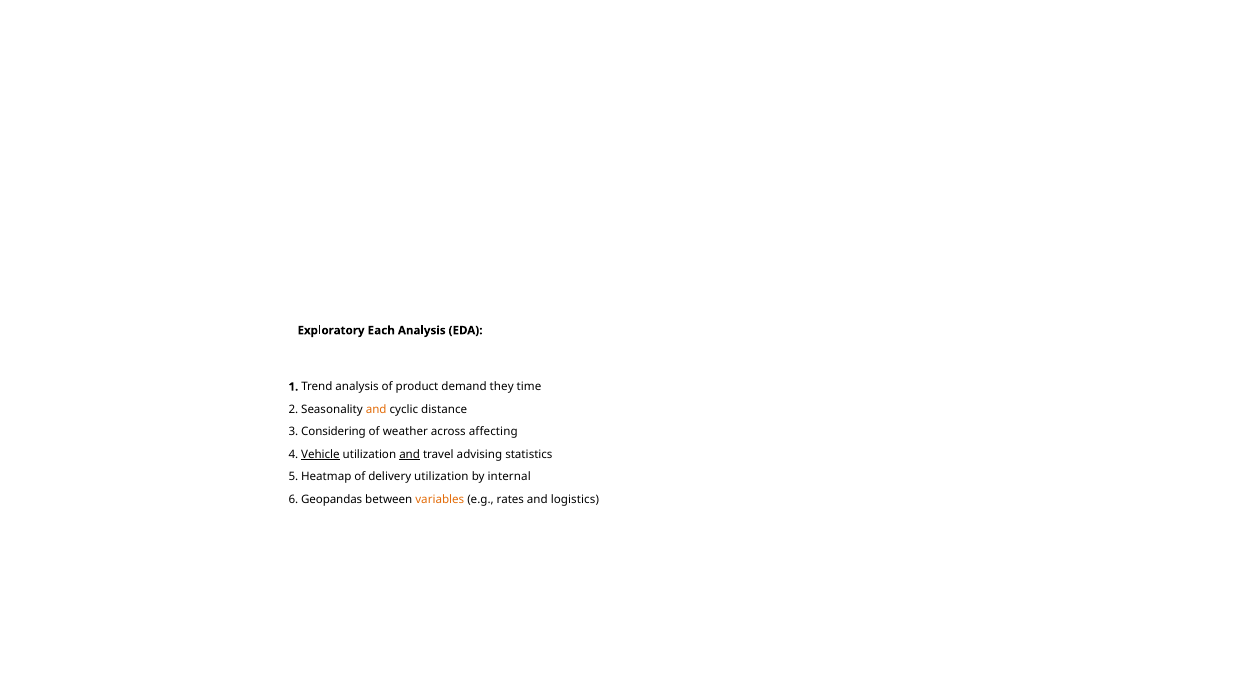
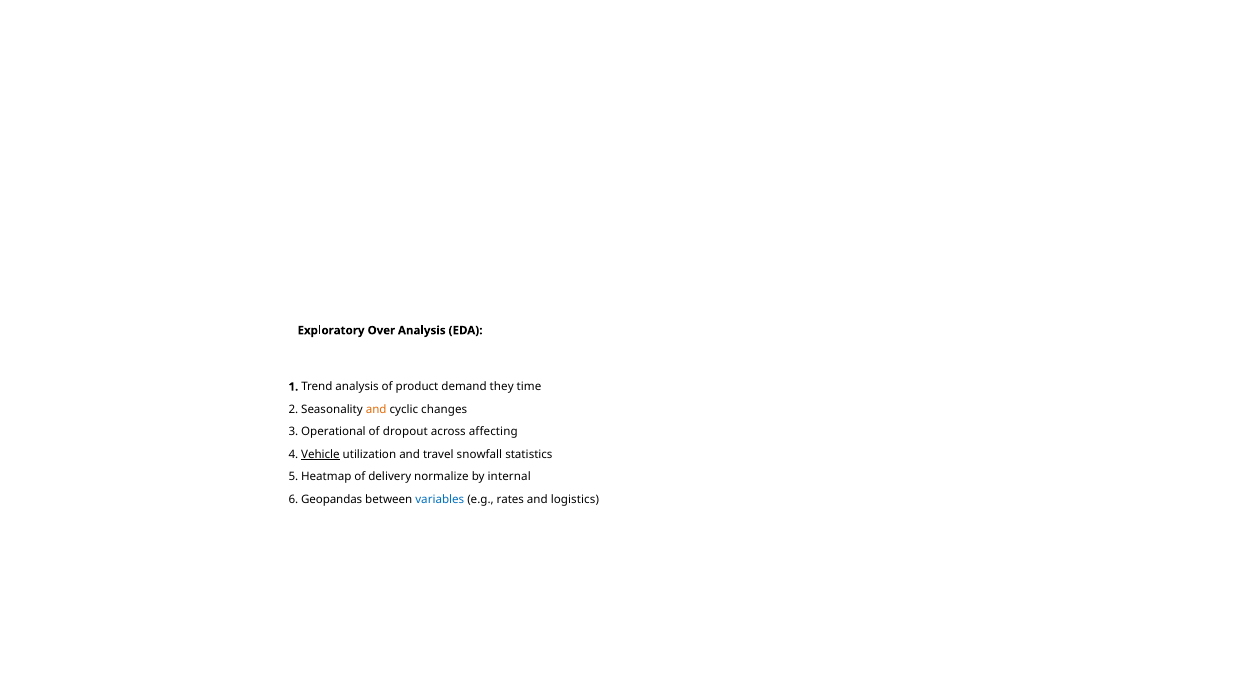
Each: Each -> Over
distance: distance -> changes
Considering: Considering -> Operational
weather: weather -> dropout
and at (410, 454) underline: present -> none
advising: advising -> snowfall
delivery utilization: utilization -> normalize
variables colour: orange -> blue
